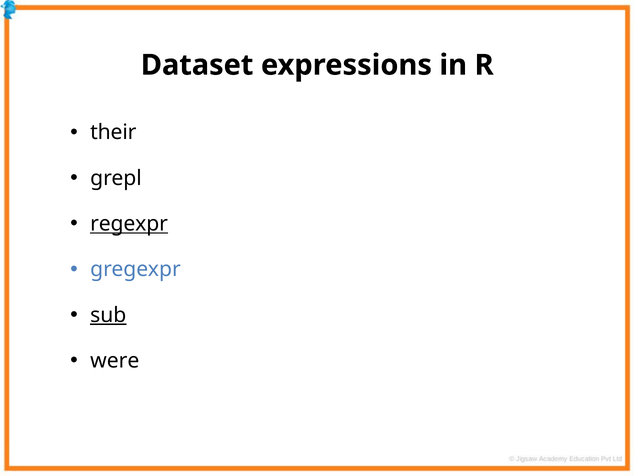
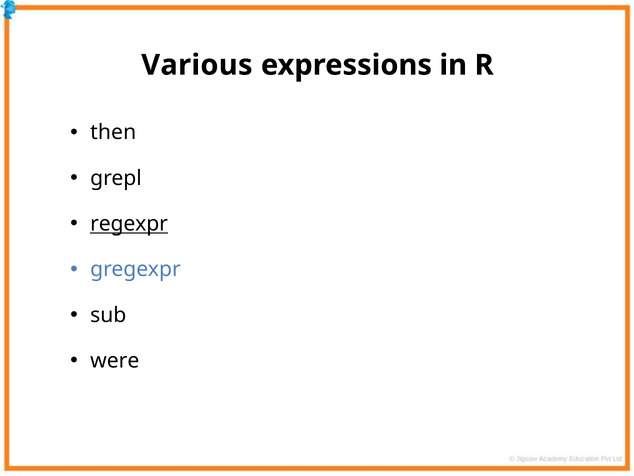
Dataset: Dataset -> Various
their: their -> then
sub underline: present -> none
